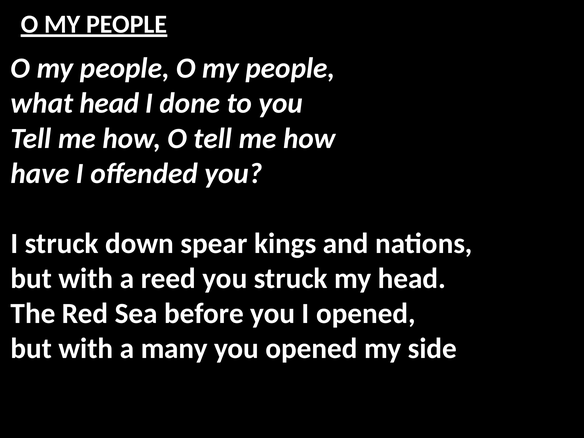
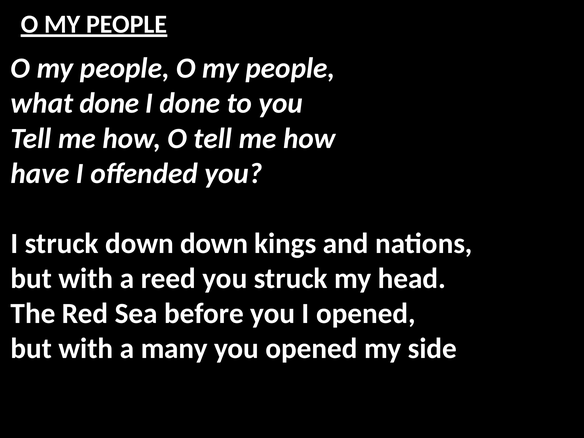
what head: head -> done
down spear: spear -> down
